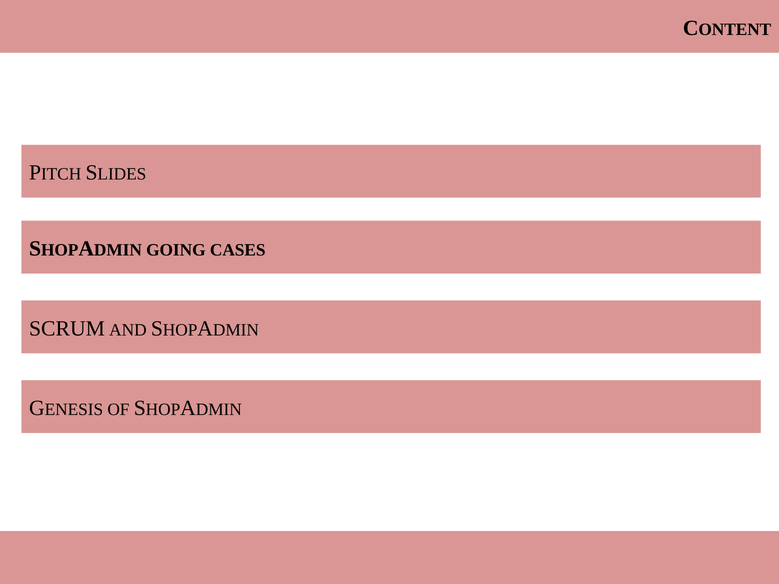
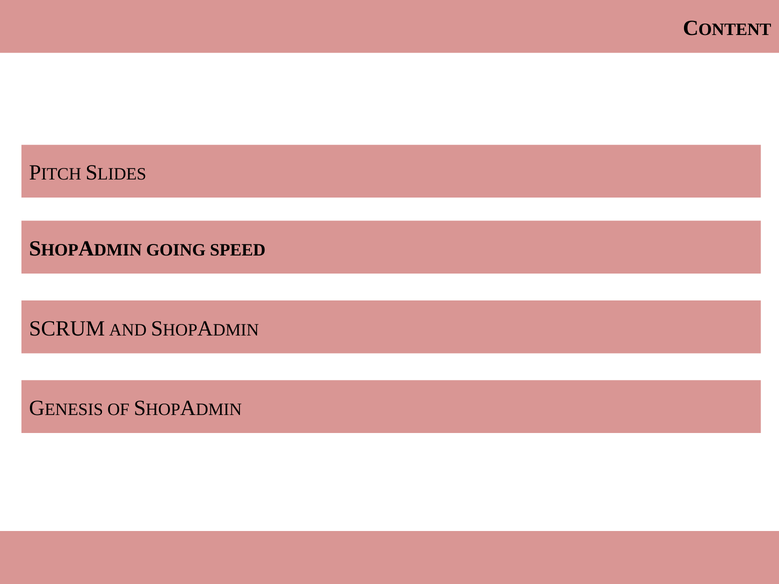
CASES: CASES -> SPEED
